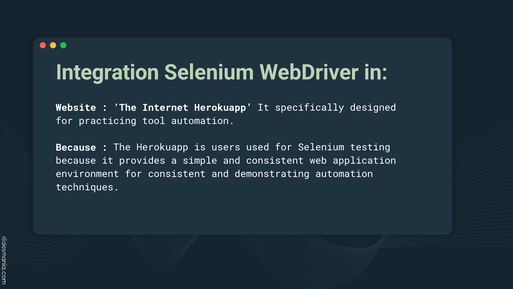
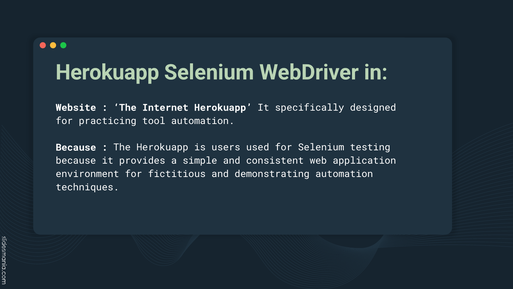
Integration at (107, 72): Integration -> Herokuapp
for consistent: consistent -> fictitious
